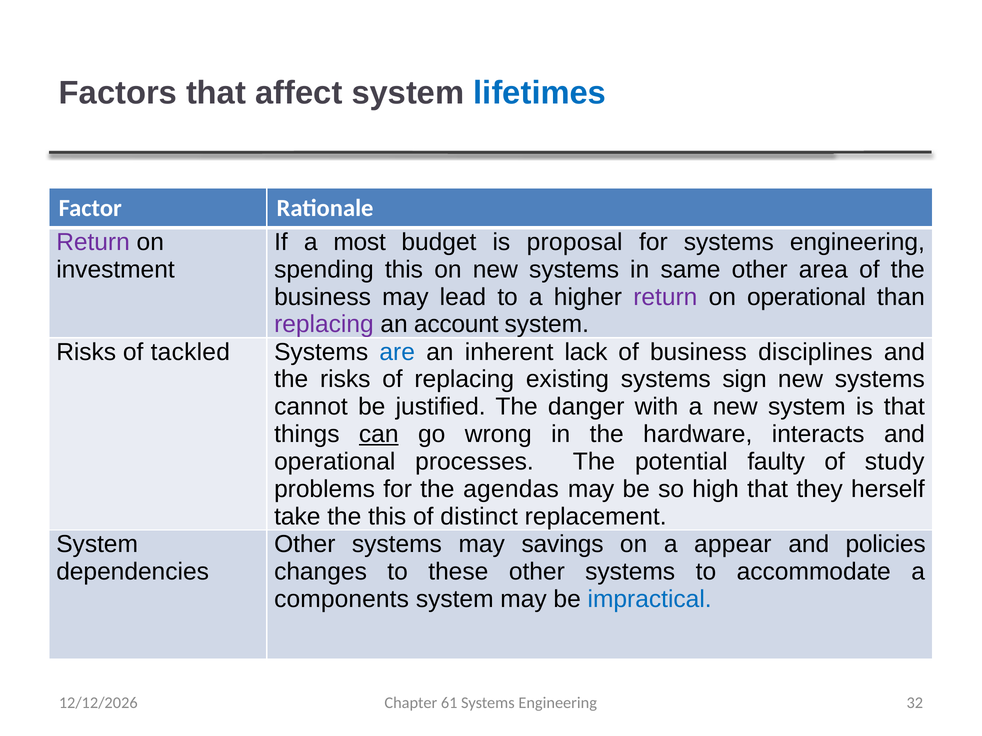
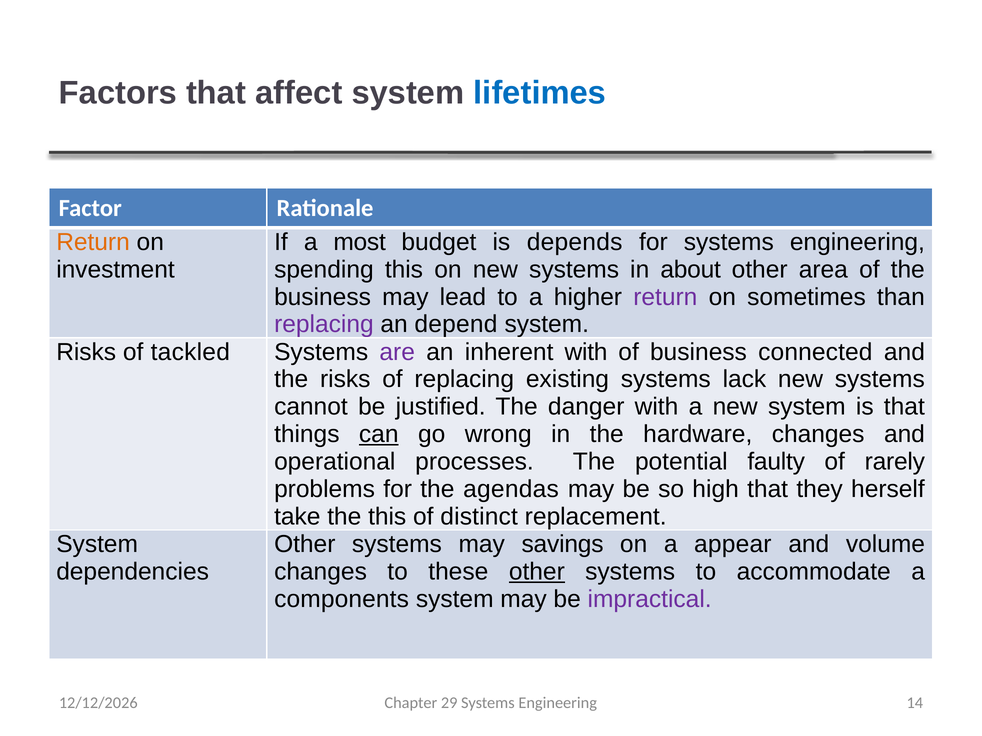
Return at (93, 242) colour: purple -> orange
proposal: proposal -> depends
same: same -> about
on operational: operational -> sometimes
account: account -> depend
are colour: blue -> purple
inherent lack: lack -> with
disciplines: disciplines -> connected
sign: sign -> lack
hardware interacts: interacts -> changes
study: study -> rarely
policies: policies -> volume
other at (537, 572) underline: none -> present
impractical colour: blue -> purple
61: 61 -> 29
32: 32 -> 14
